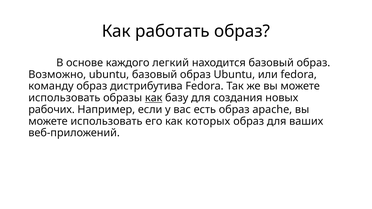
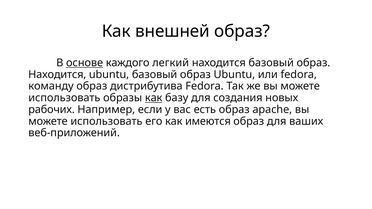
работать: работать -> внешней
основе underline: none -> present
Возможно at (57, 75): Возможно -> Находится
которых: которых -> имеются
